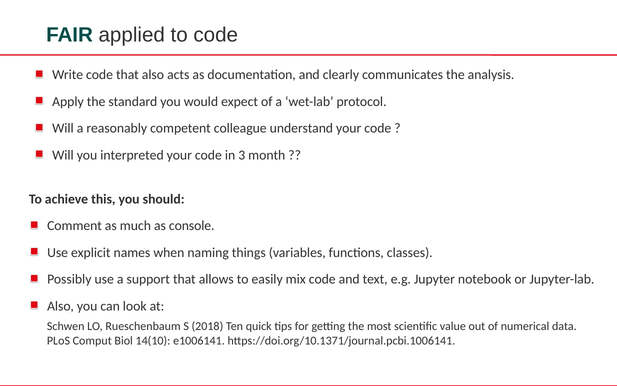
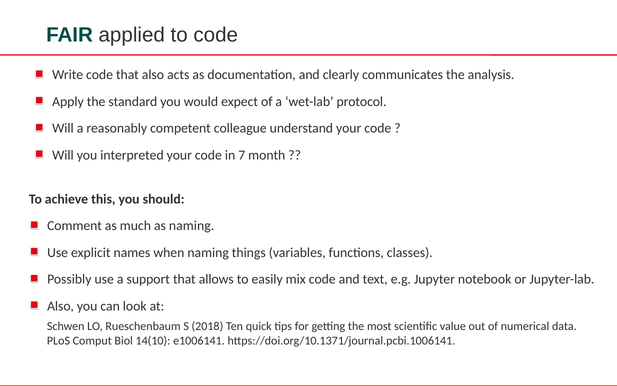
3: 3 -> 7
as console: console -> naming
